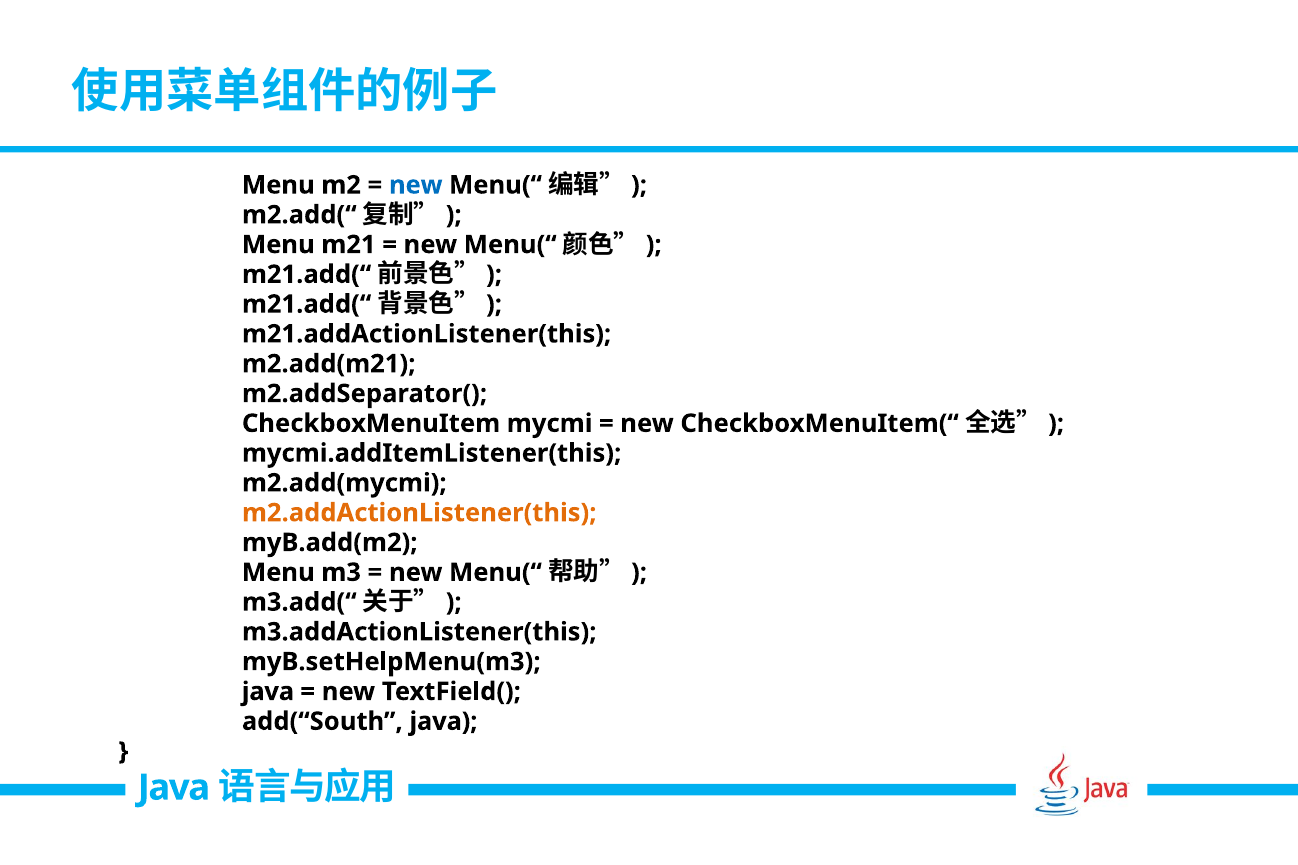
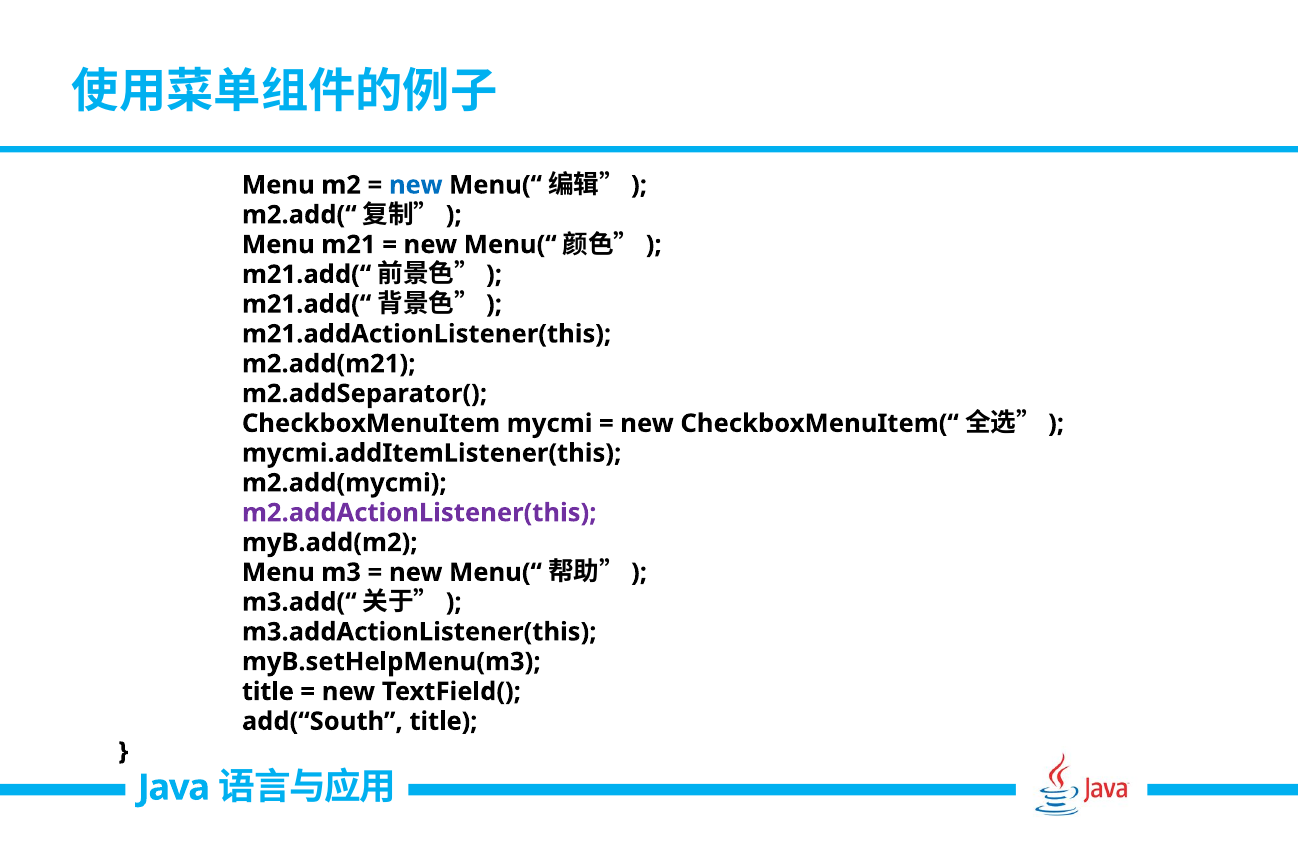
m2.addActionListener(this colour: orange -> purple
java at (268, 692): java -> title
add(“South java: java -> title
